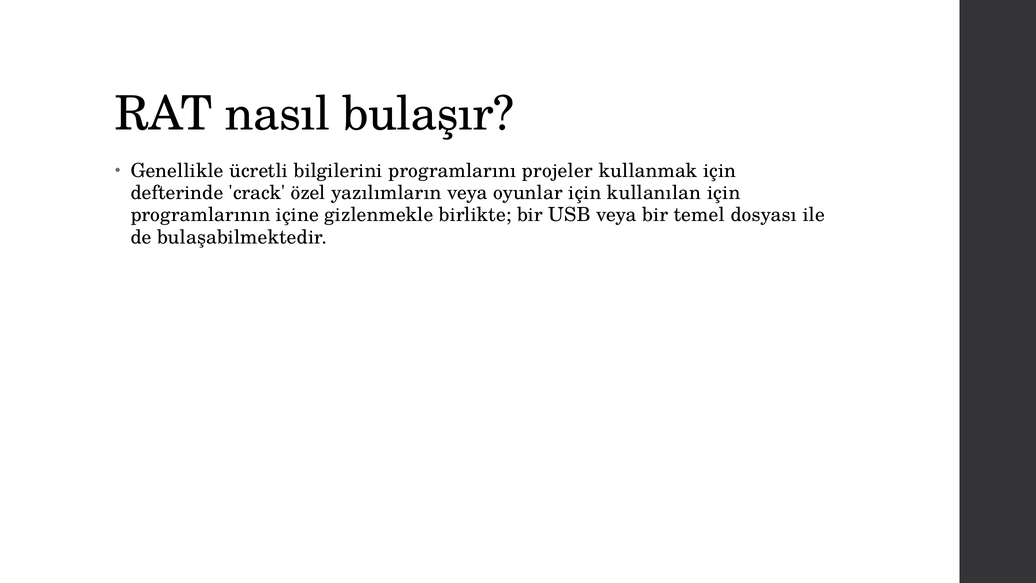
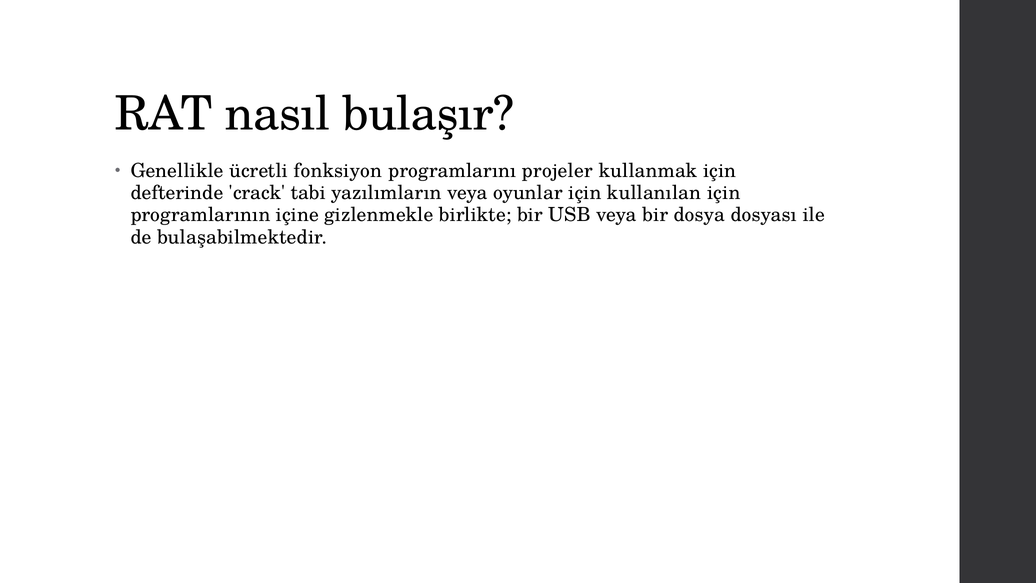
bilgilerini: bilgilerini -> fonksiyon
özel: özel -> tabi
temel: temel -> dosya
